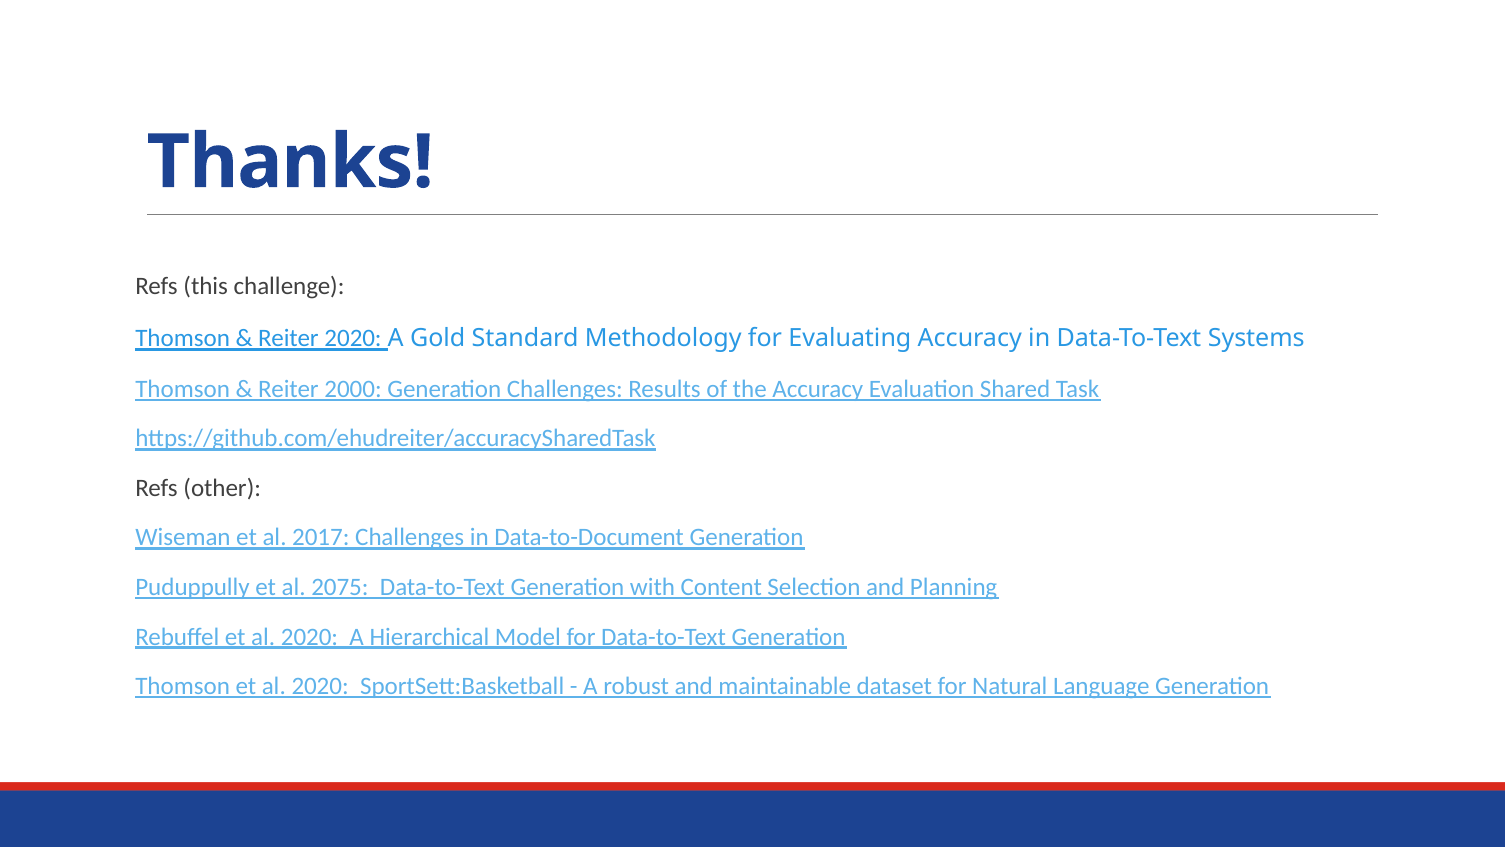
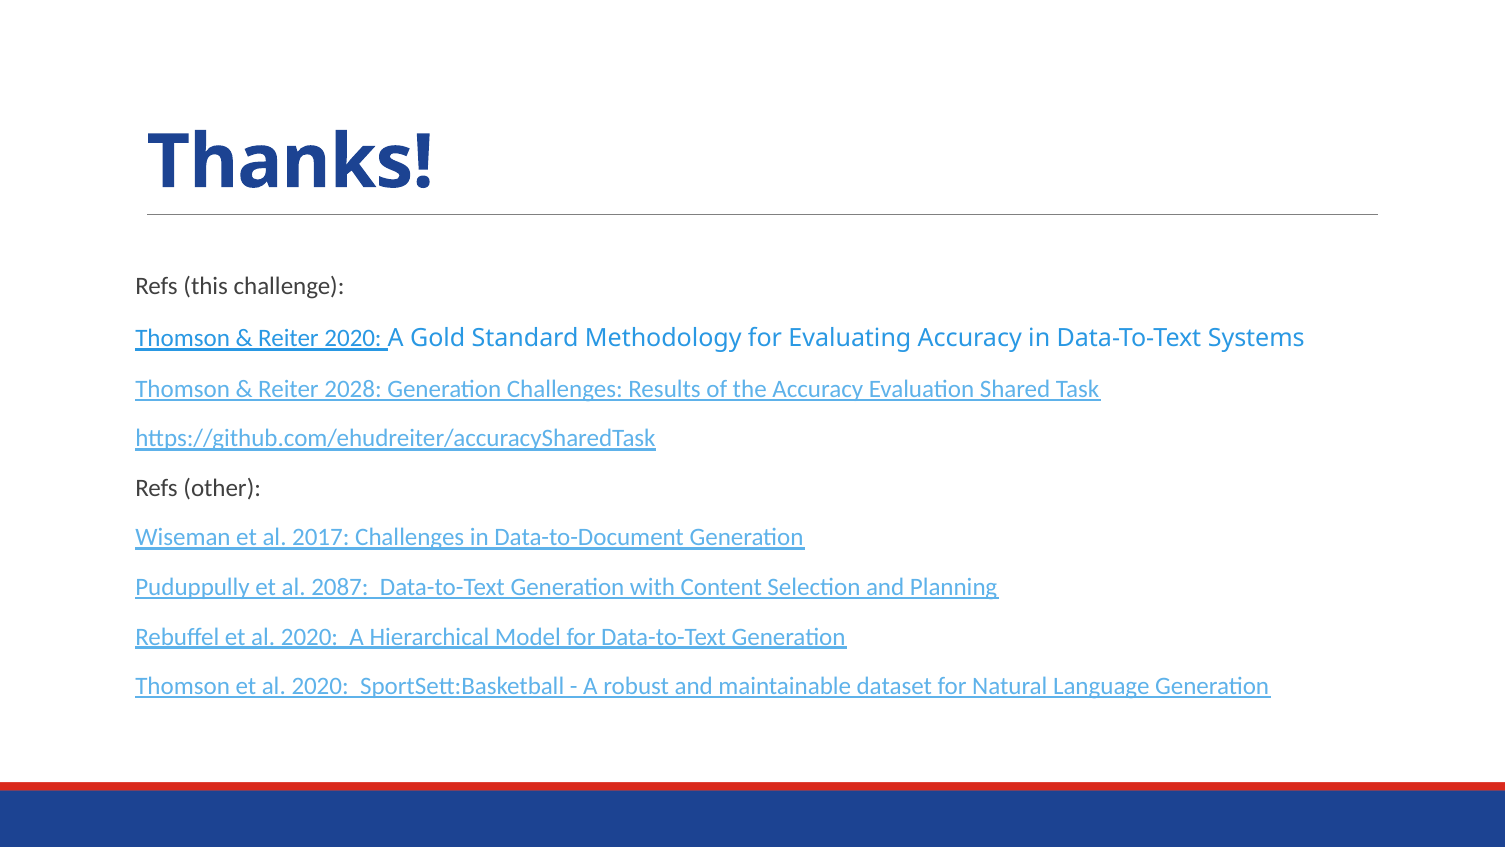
2000: 2000 -> 2028
2075: 2075 -> 2087
